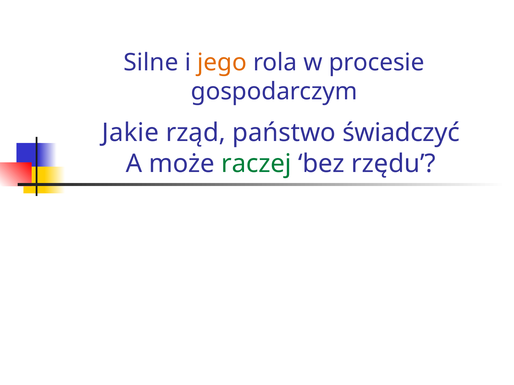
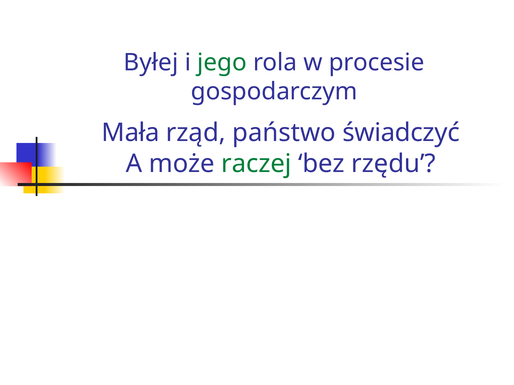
Silne: Silne -> Byłej
jego colour: orange -> green
Jakie: Jakie -> Mała
